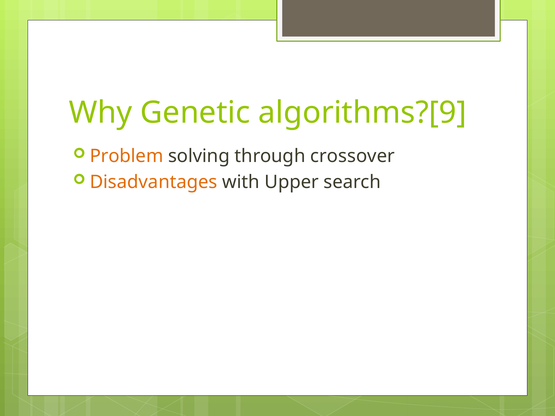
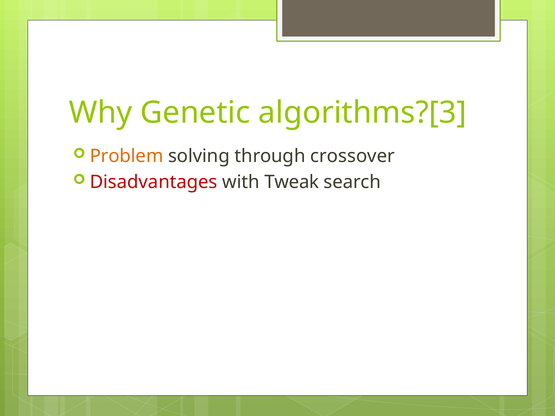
algorithms?[9: algorithms?[9 -> algorithms?[3
Disadvantages colour: orange -> red
Upper: Upper -> Tweak
